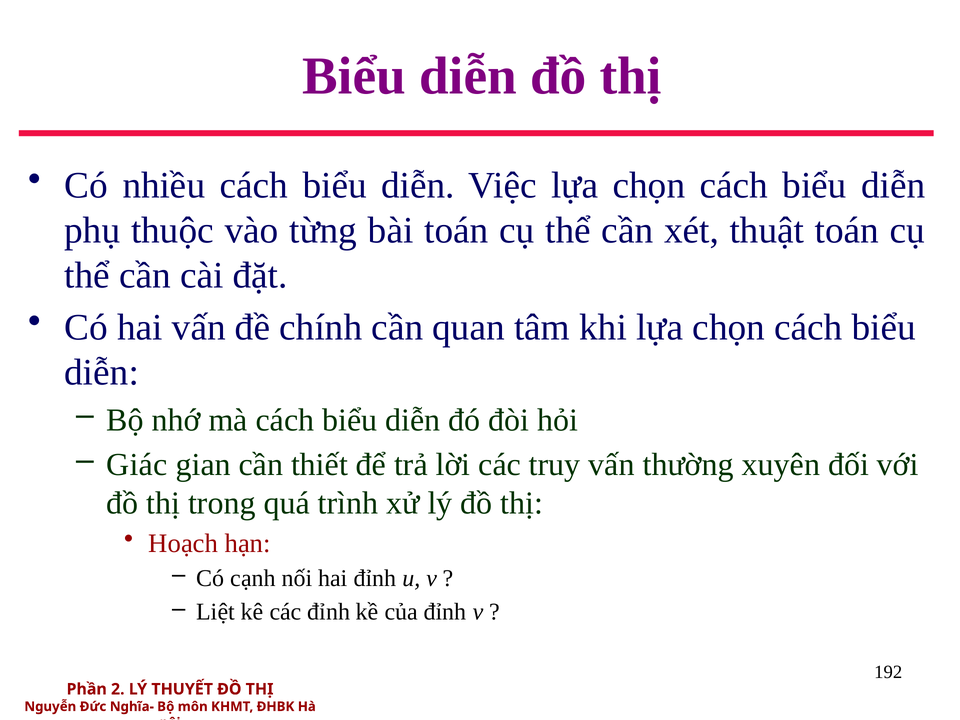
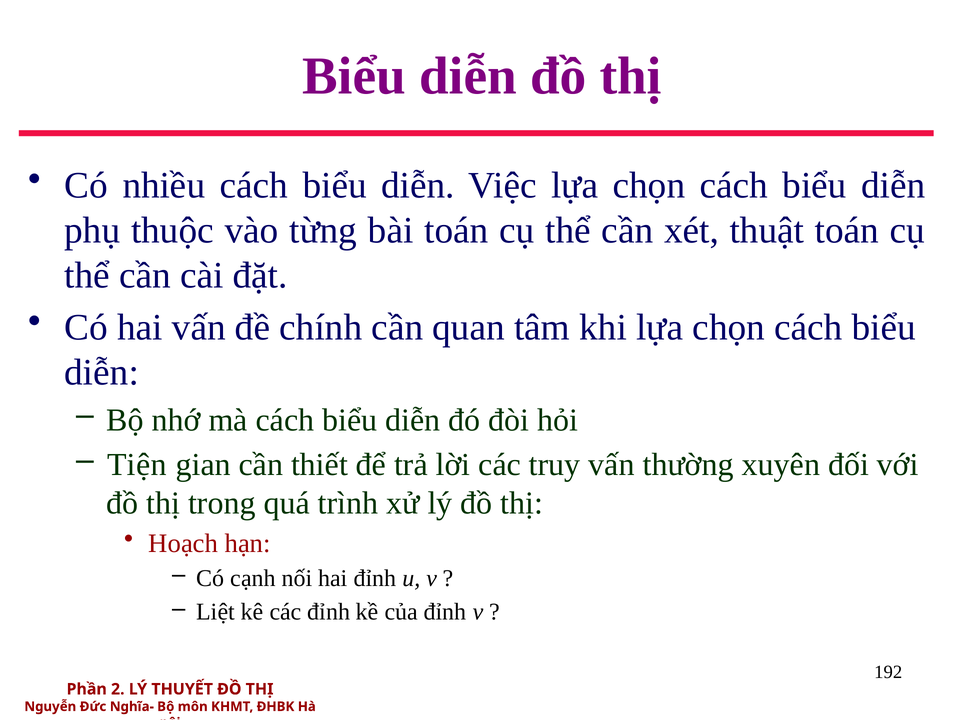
Giác: Giác -> Tiện
